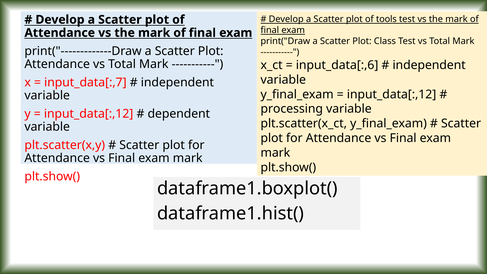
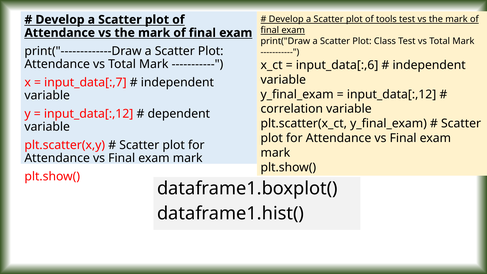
processing: processing -> correlation
